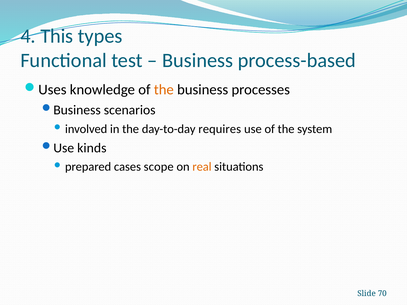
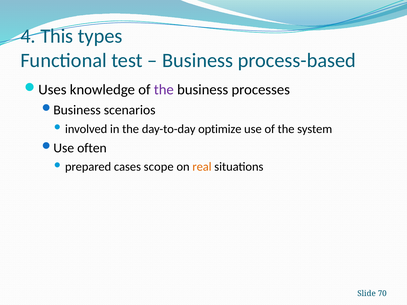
the at (164, 90) colour: orange -> purple
requires: requires -> optimize
kinds: kinds -> often
